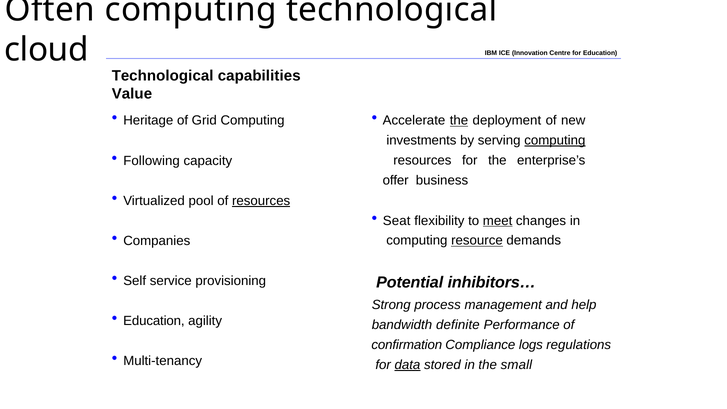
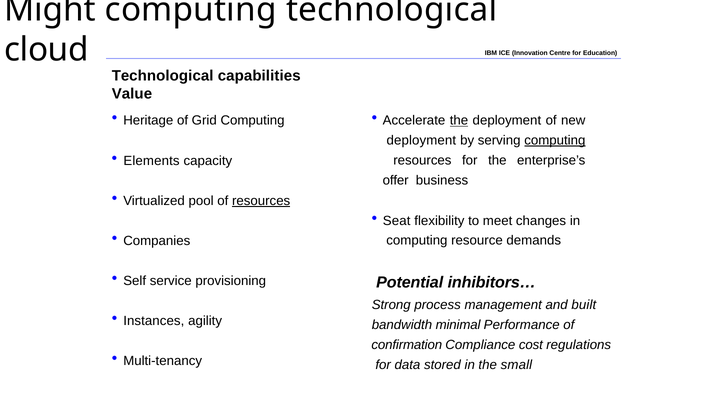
Often: Often -> Might
investments at (421, 140): investments -> deployment
Following: Following -> Elements
meet underline: present -> none
resource underline: present -> none
help: help -> built
Education at (154, 321): Education -> Instances
definite: definite -> minimal
logs: logs -> cost
data underline: present -> none
